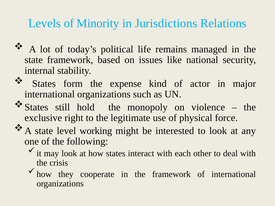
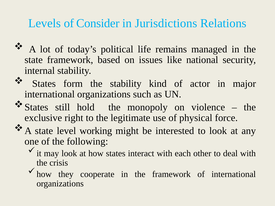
Minority: Minority -> Consider
the expense: expense -> stability
